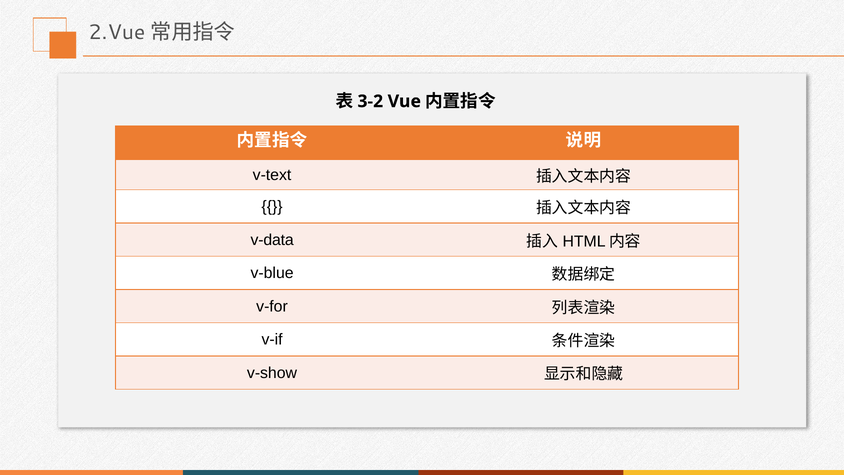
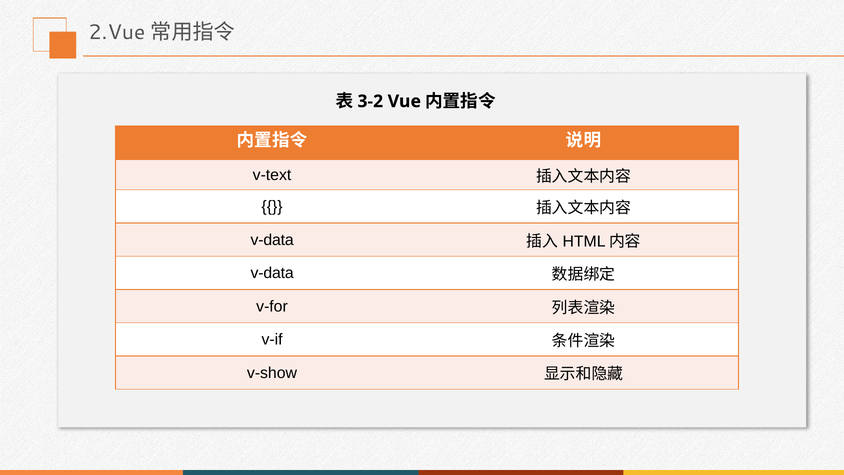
v-blue at (272, 273): v-blue -> v-data
